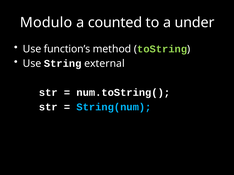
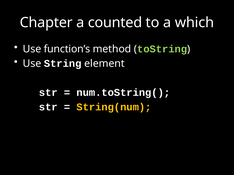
Modulo: Modulo -> Chapter
under: under -> which
external: external -> element
String(num colour: light blue -> yellow
